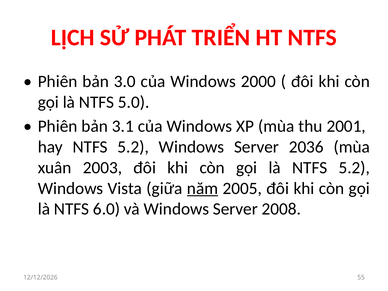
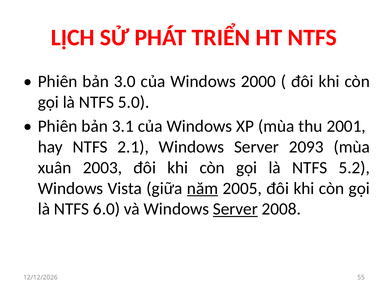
hay NTFS 5.2: 5.2 -> 2.1
2036: 2036 -> 2093
Server at (235, 209) underline: none -> present
